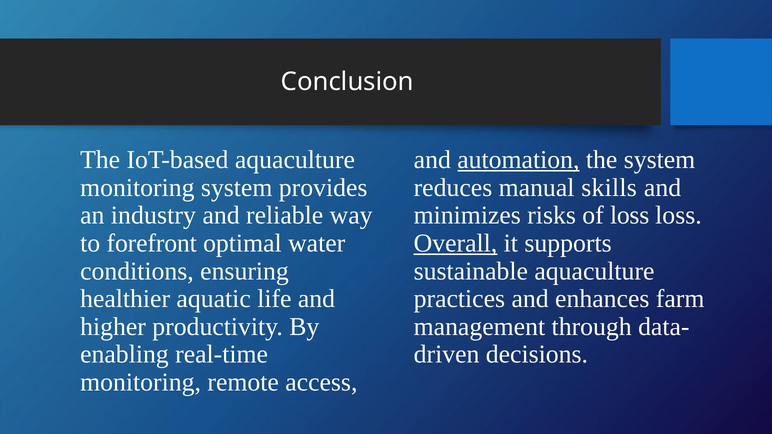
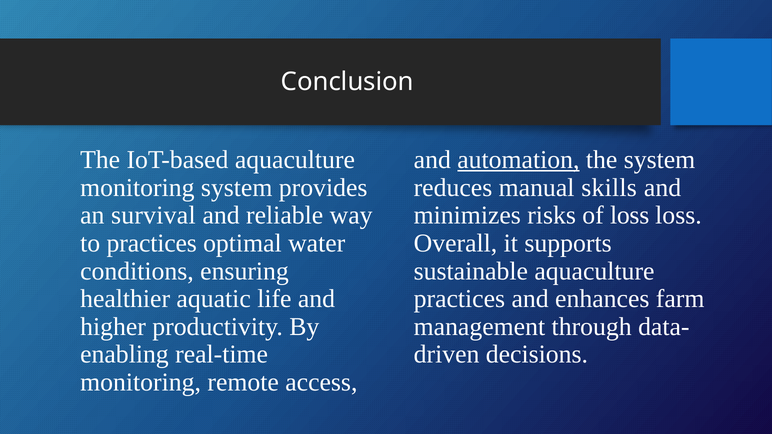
industry: industry -> survival
to forefront: forefront -> practices
Overall underline: present -> none
